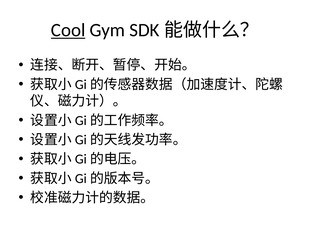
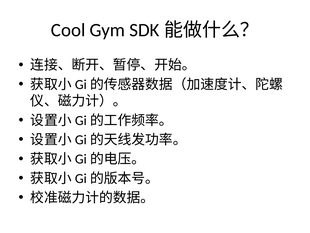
Cool underline: present -> none
